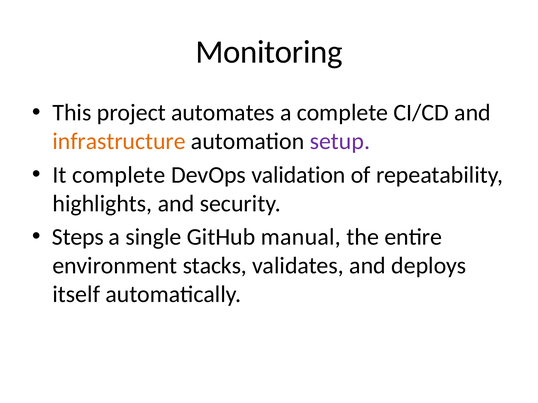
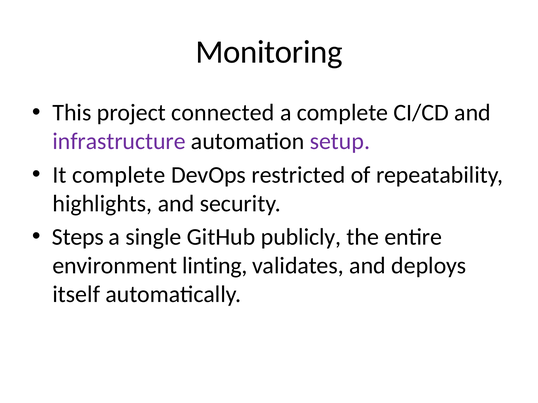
automates: automates -> connected
infrastructure colour: orange -> purple
validation: validation -> restricted
manual: manual -> publicly
stacks: stacks -> linting
